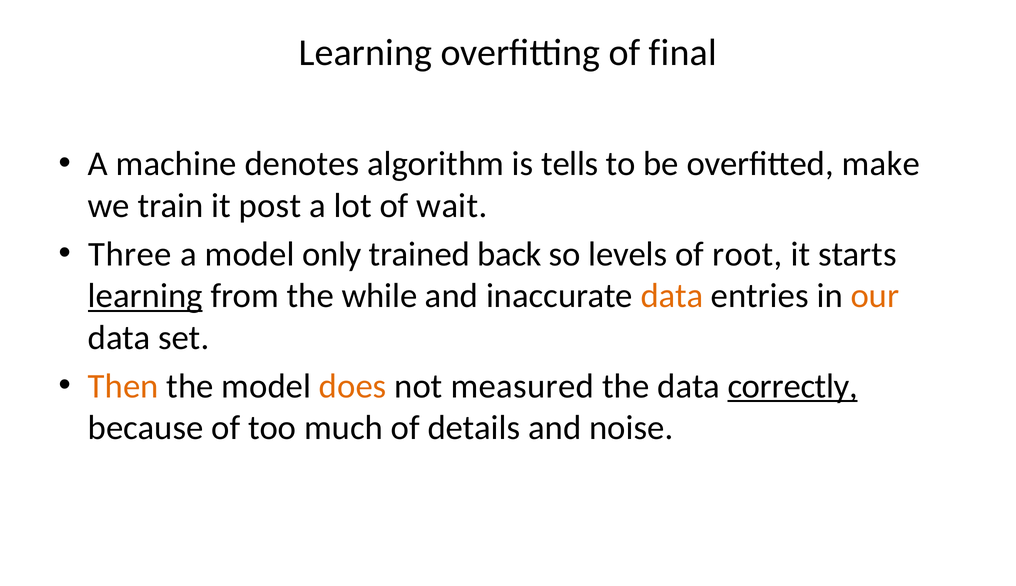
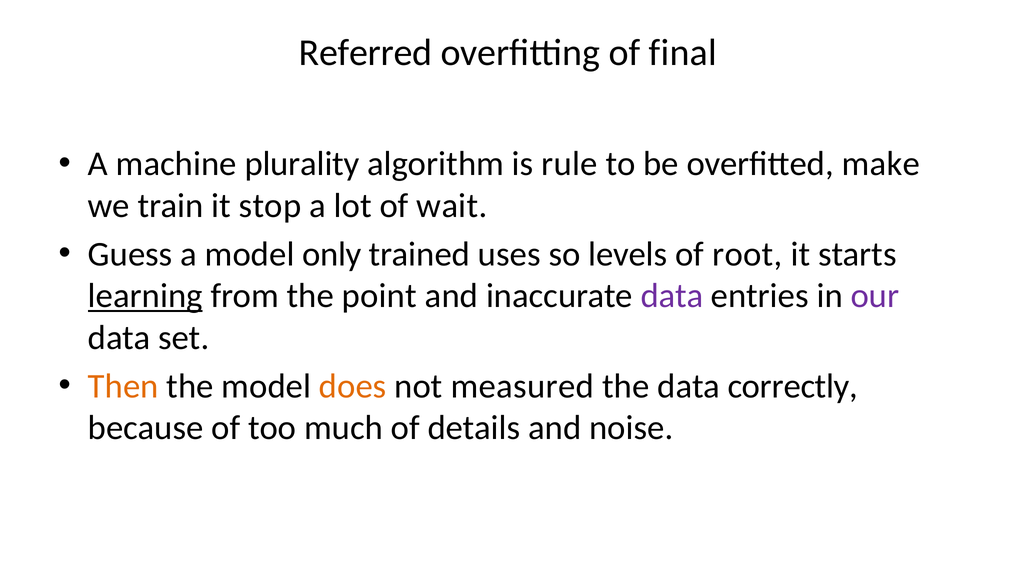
Learning at (365, 53): Learning -> Referred
denotes: denotes -> plurality
tells: tells -> rule
post: post -> stop
Three: Three -> Guess
back: back -> uses
while: while -> point
data at (672, 296) colour: orange -> purple
our colour: orange -> purple
correctly underline: present -> none
